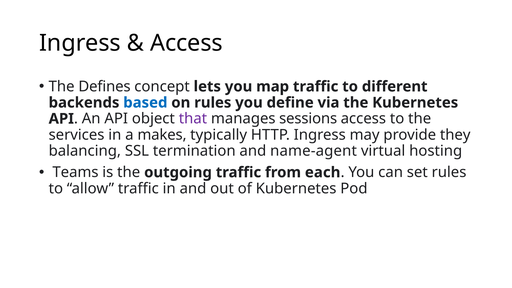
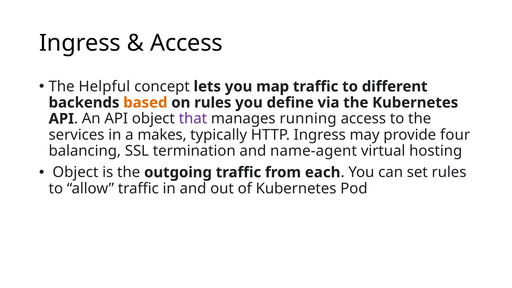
Defines: Defines -> Helpful
based colour: blue -> orange
sessions: sessions -> running
they: they -> four
Teams at (75, 172): Teams -> Object
